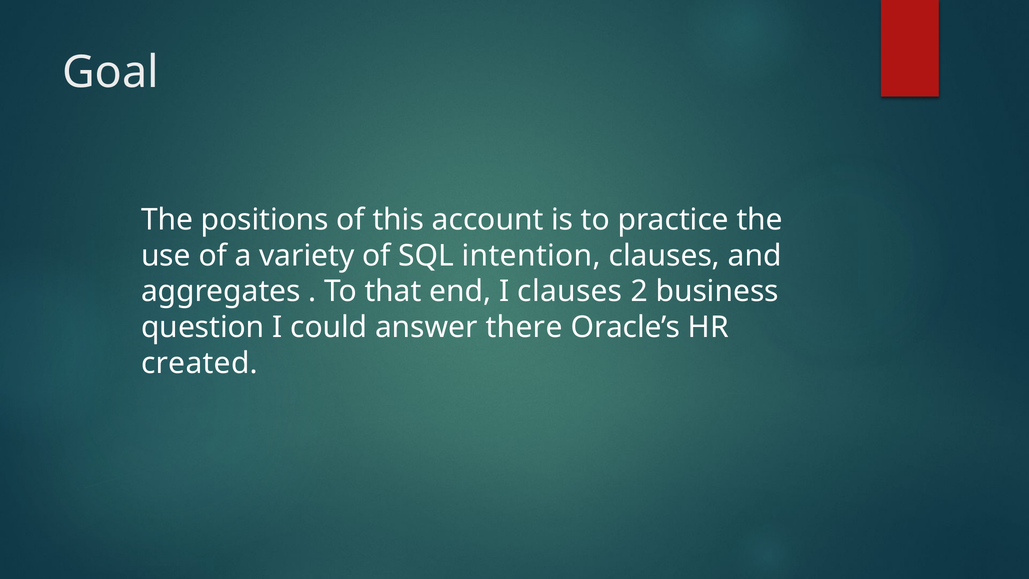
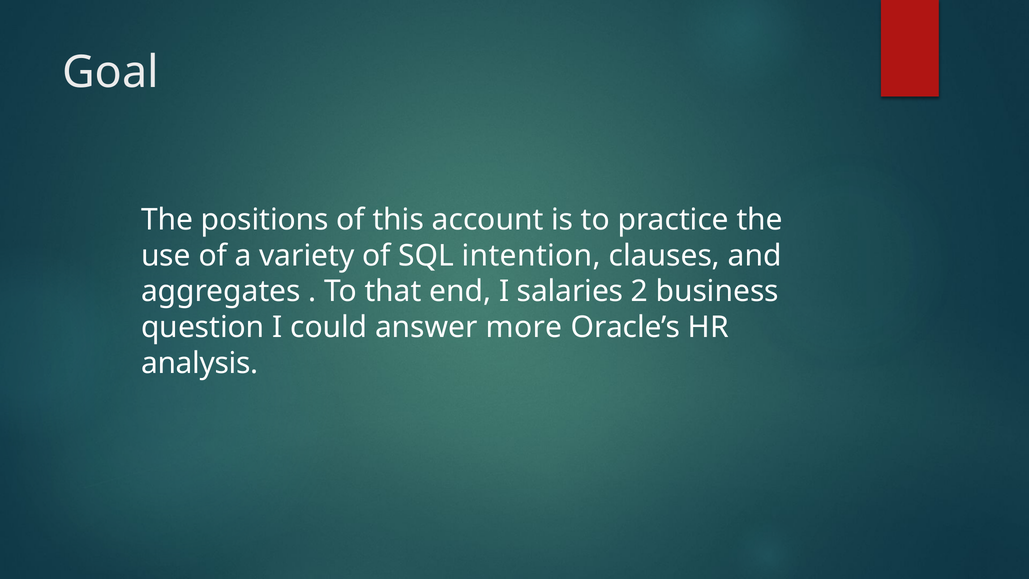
I clauses: clauses -> salaries
there: there -> more
created: created -> analysis
